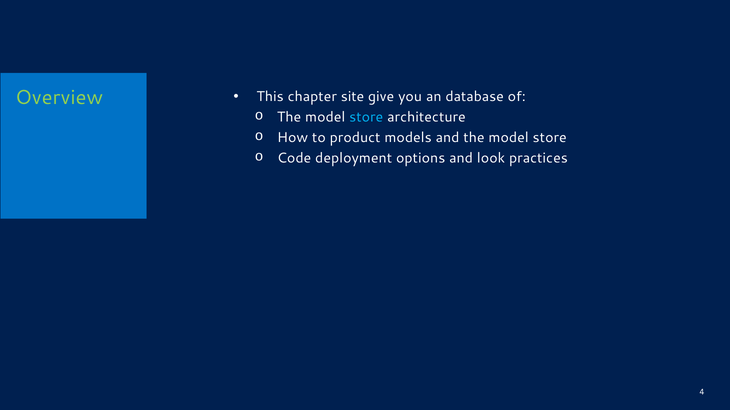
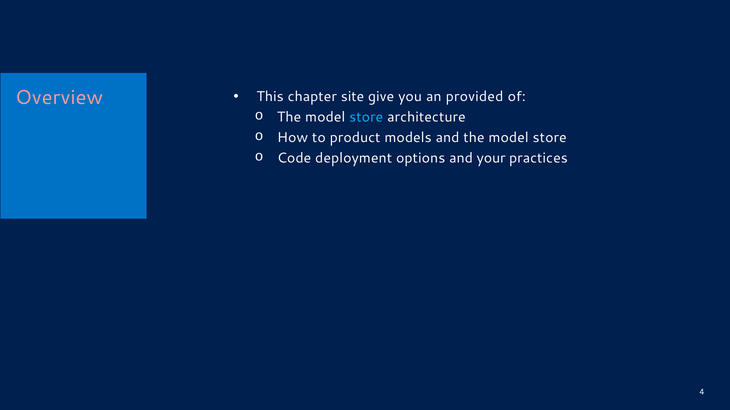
Overview colour: light green -> pink
database: database -> provided
look: look -> your
